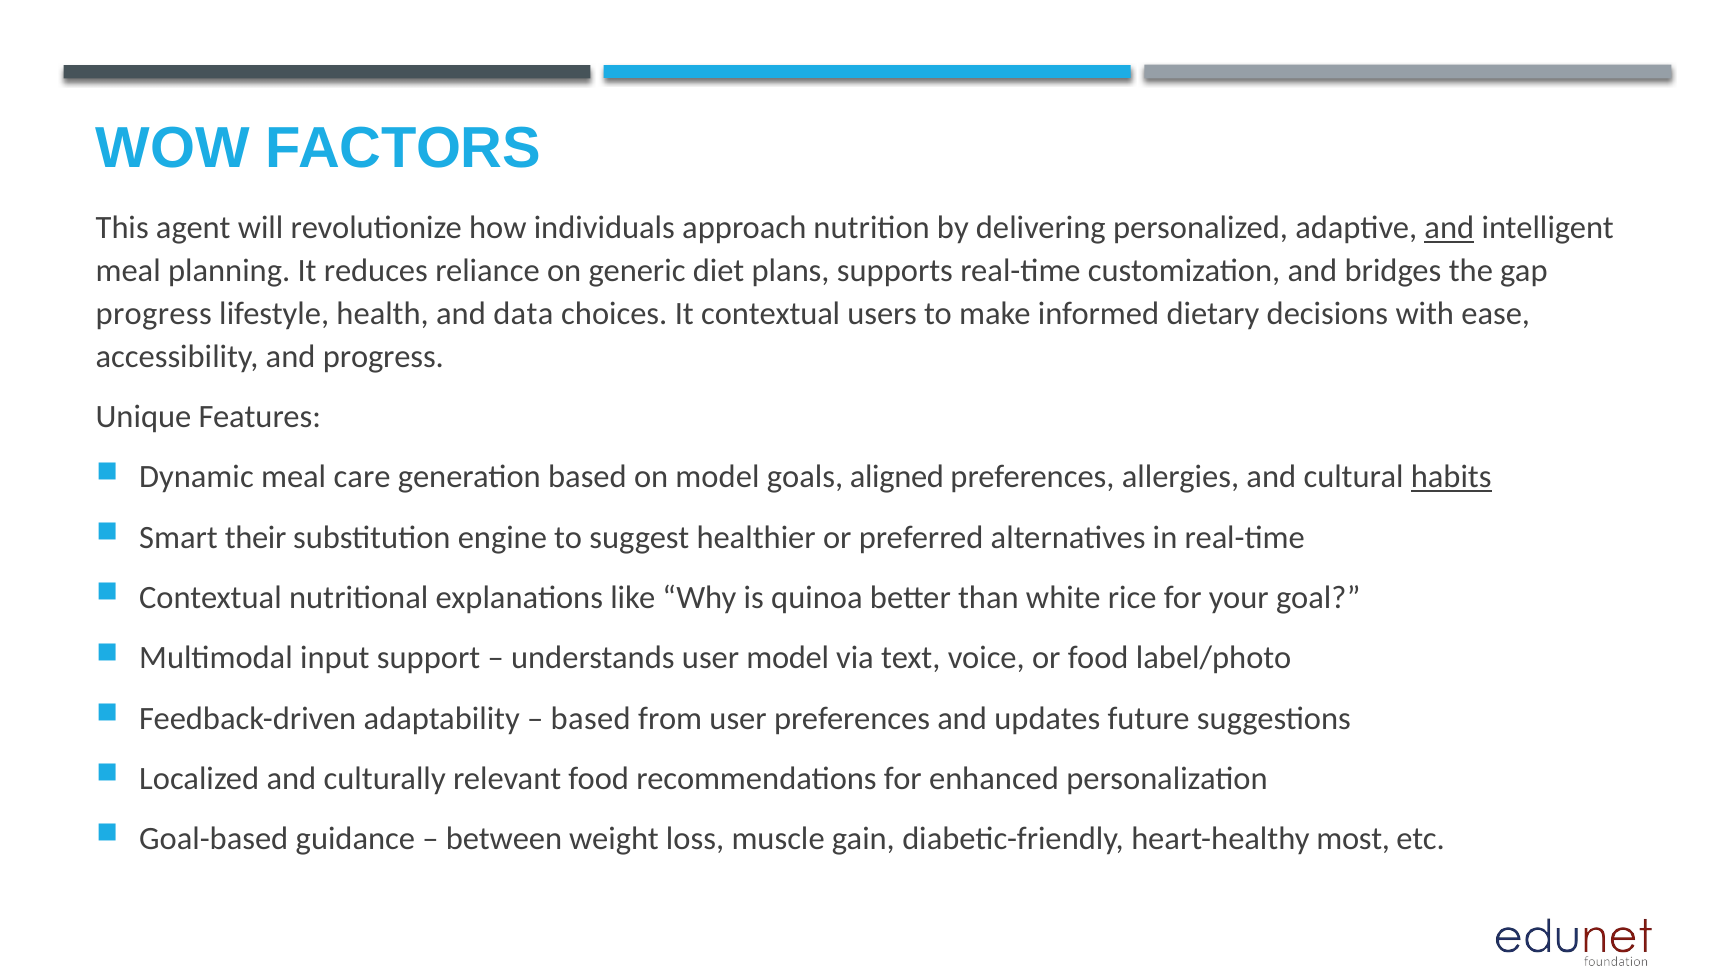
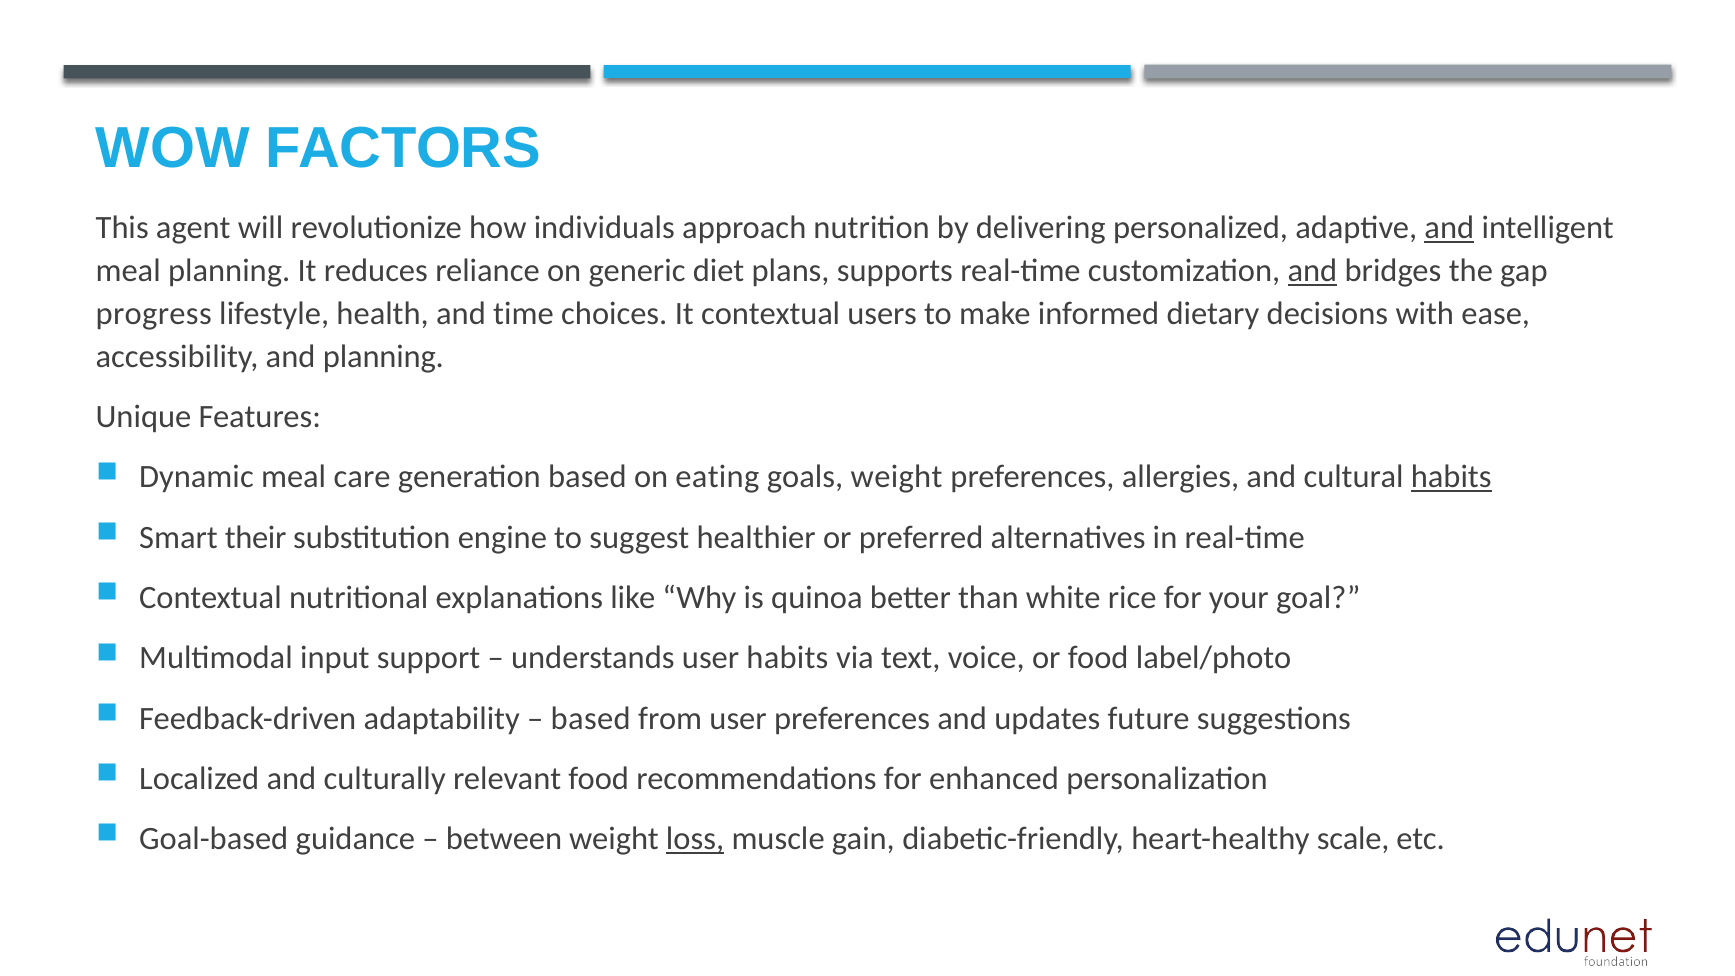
and at (1312, 271) underline: none -> present
data: data -> time
and progress: progress -> planning
on model: model -> eating
goals aligned: aligned -> weight
user model: model -> habits
loss underline: none -> present
most: most -> scale
